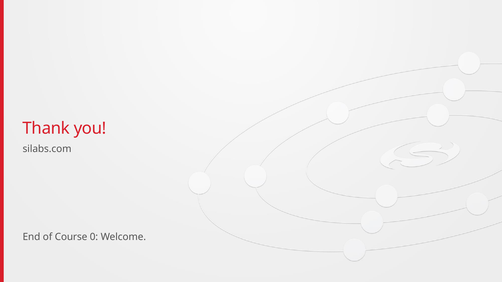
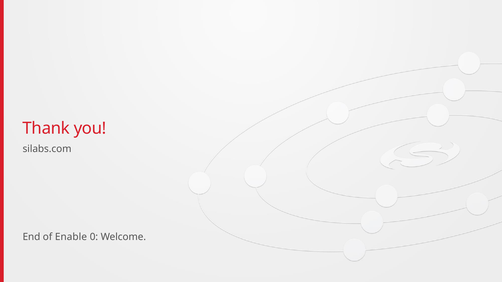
Course: Course -> Enable
